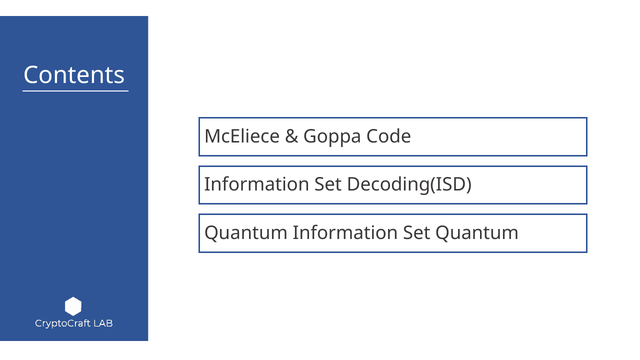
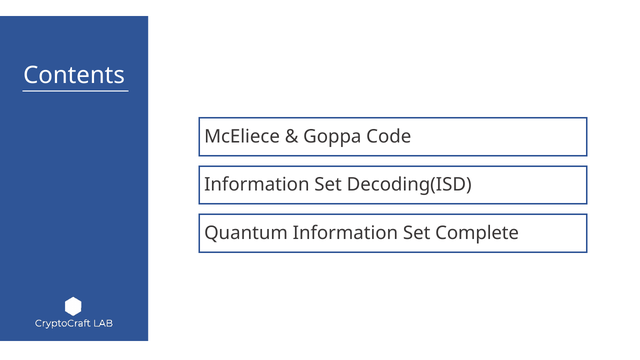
Set Quantum: Quantum -> Complete
